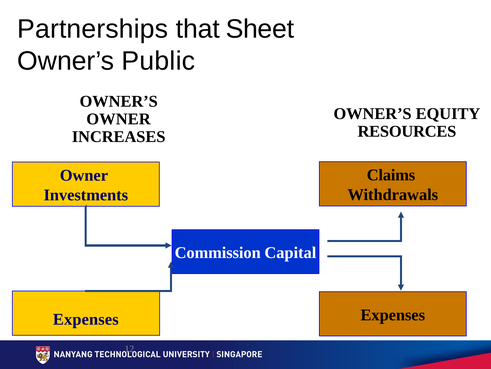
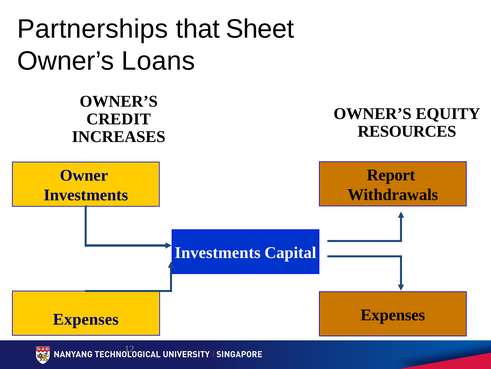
Public: Public -> Loans
OWNER at (119, 119): OWNER -> CREDIT
Claims: Claims -> Report
Commission at (218, 252): Commission -> Investments
